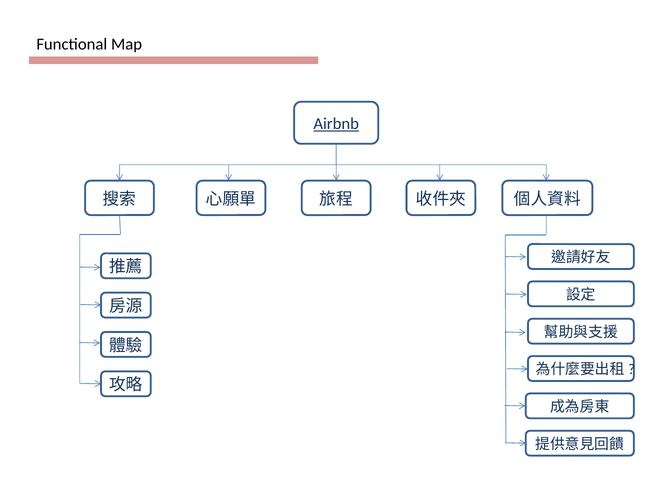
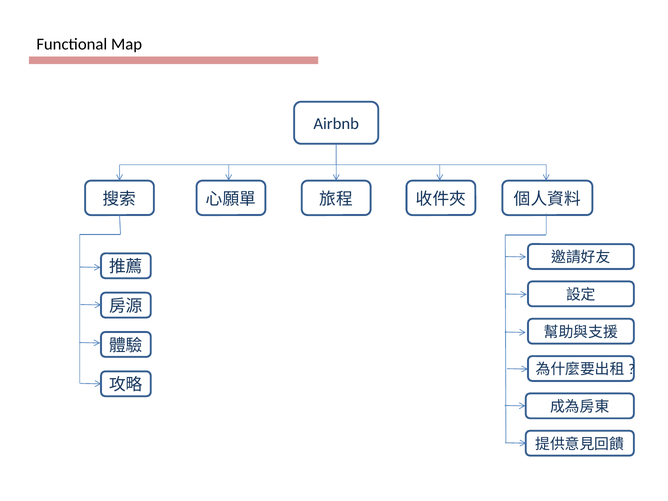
Airbnb underline: present -> none
